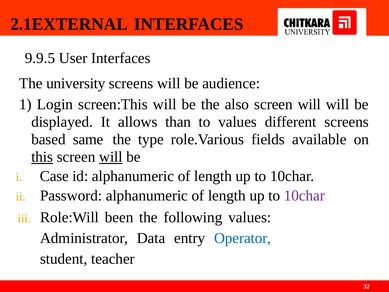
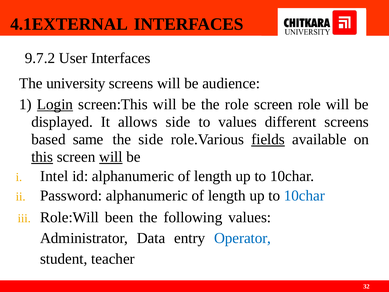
2.1EXTERNAL: 2.1EXTERNAL -> 4.1EXTERNAL
9.9.5: 9.9.5 -> 9.7.2
Login underline: none -> present
the also: also -> role
will at (309, 104): will -> role
allows than: than -> side
the type: type -> side
fields underline: none -> present
Case: Case -> Intel
10char at (304, 195) colour: purple -> blue
